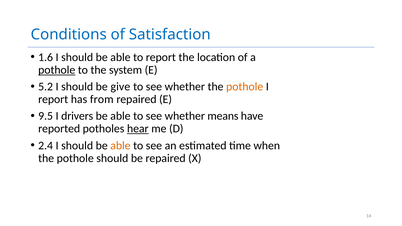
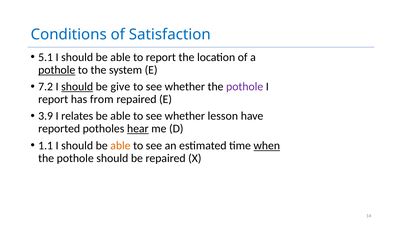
1.6: 1.6 -> 5.1
5.2: 5.2 -> 7.2
should at (77, 87) underline: none -> present
pothole at (245, 87) colour: orange -> purple
9.5: 9.5 -> 3.9
drivers: drivers -> relates
means: means -> lesson
2.4: 2.4 -> 1.1
when underline: none -> present
